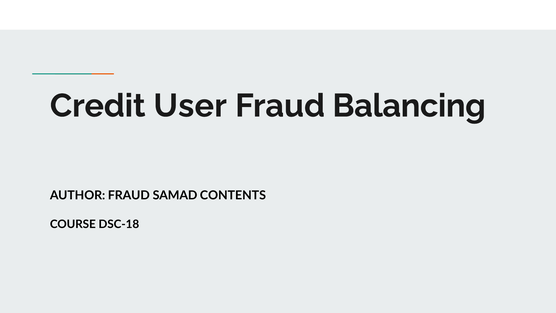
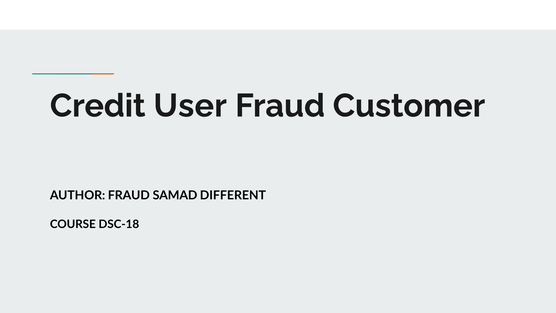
Balancing: Balancing -> Customer
CONTENTS: CONTENTS -> DIFFERENT
